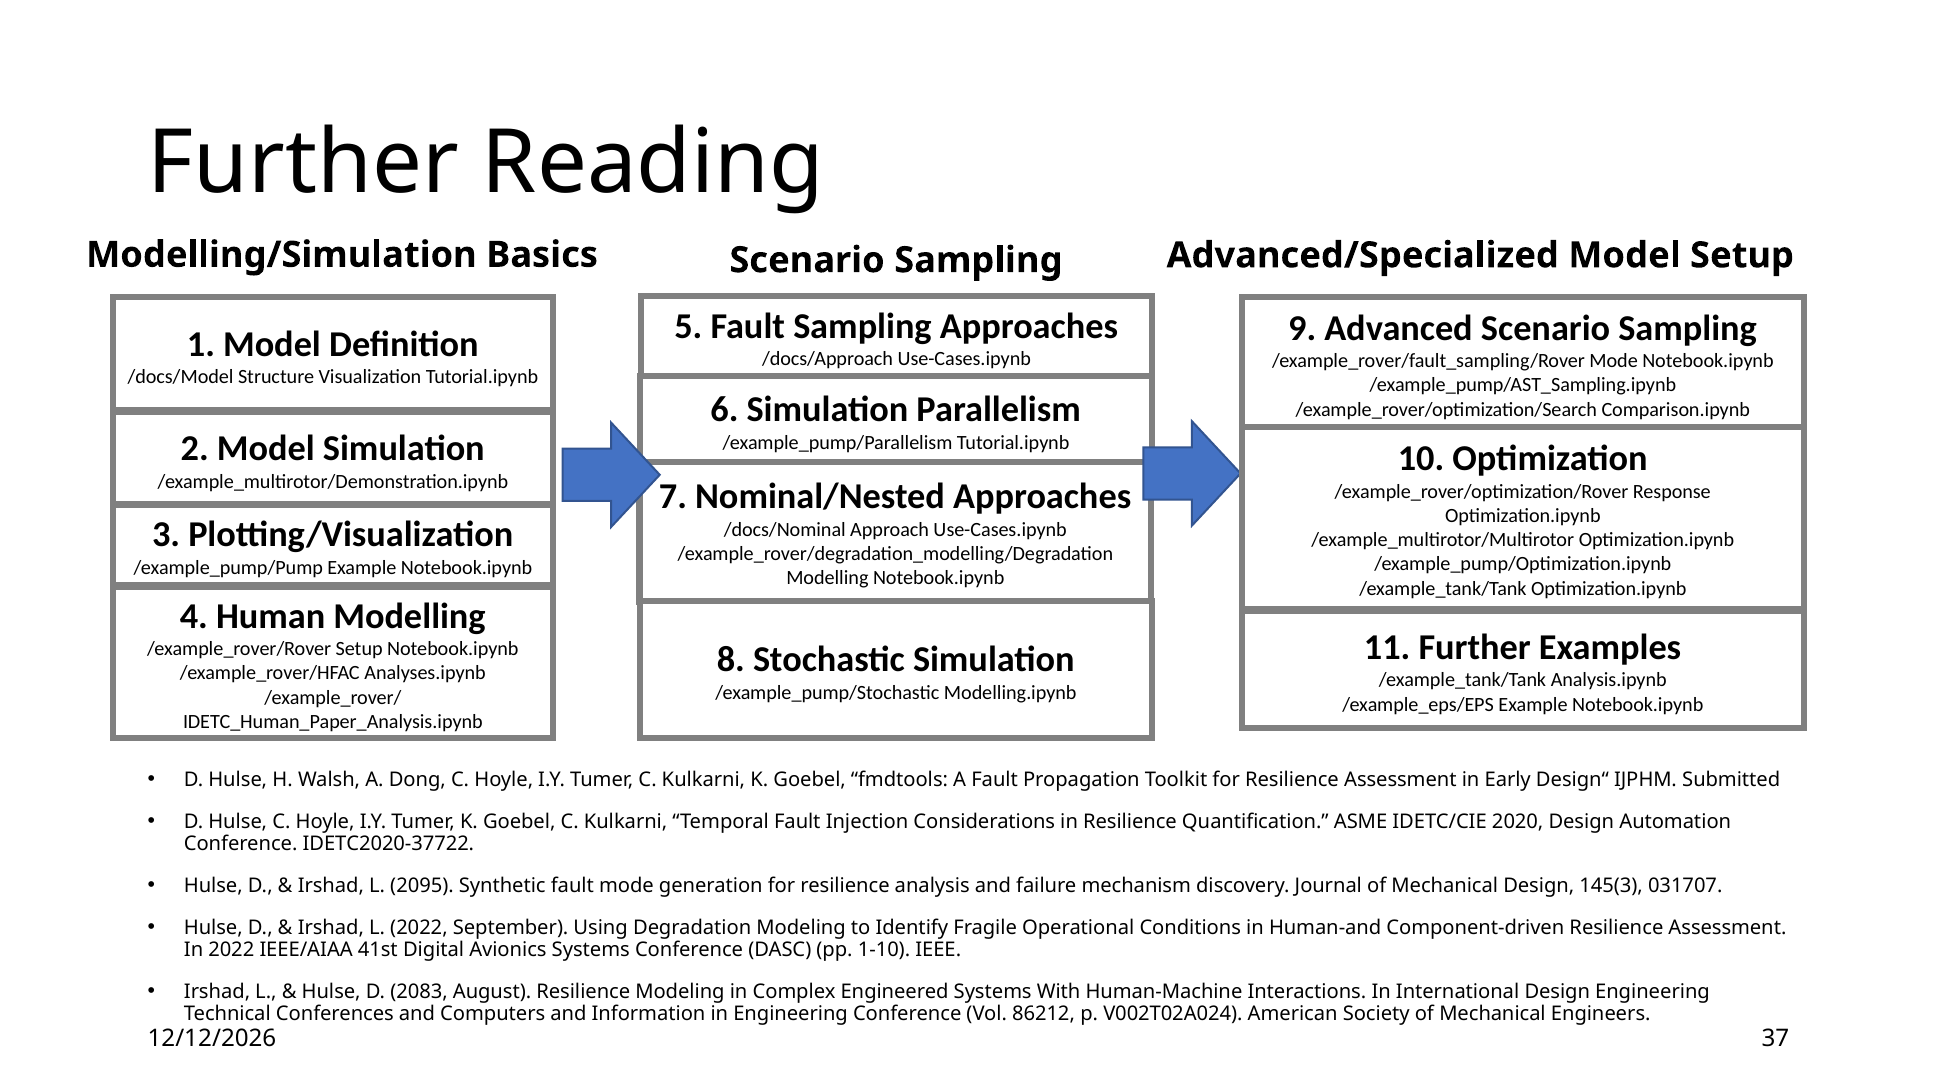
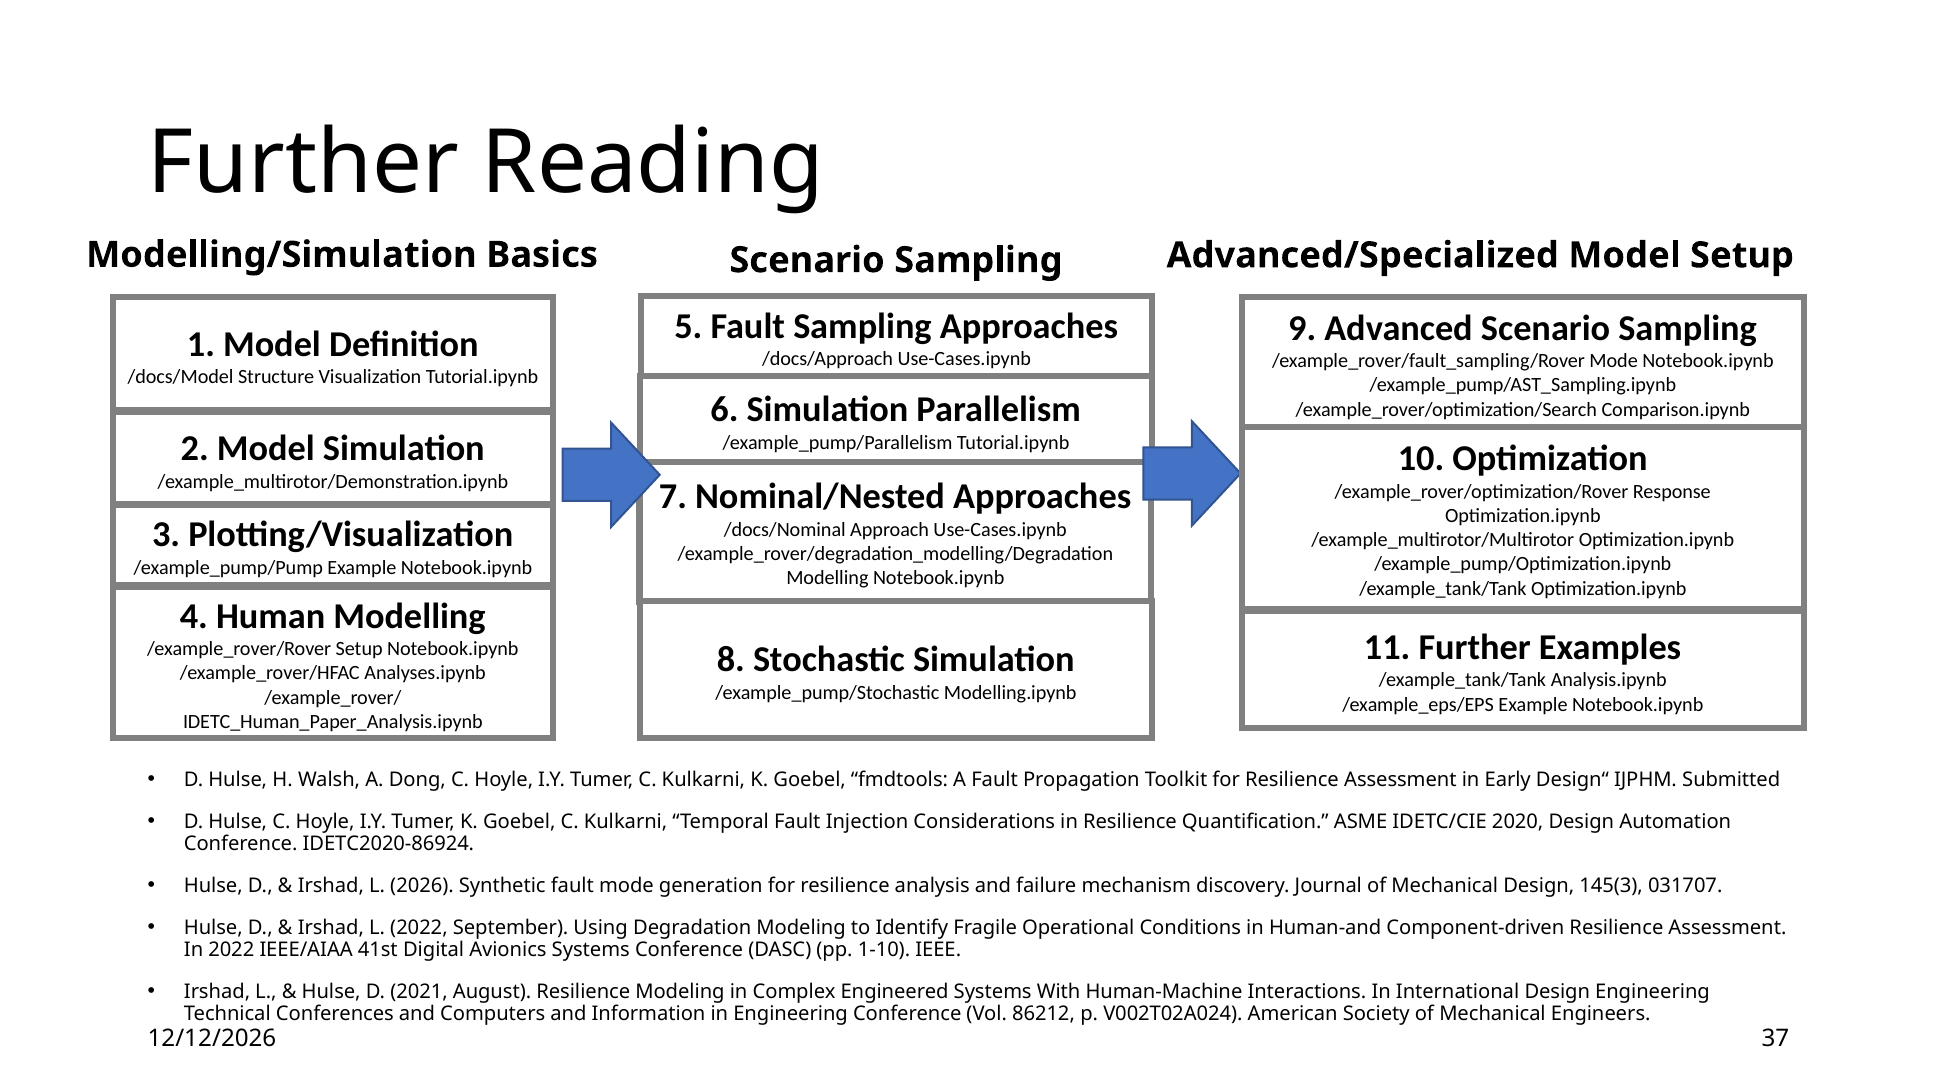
IDETC2020-37722: IDETC2020-37722 -> IDETC2020-86924
2095: 2095 -> 2026
2083: 2083 -> 2021
